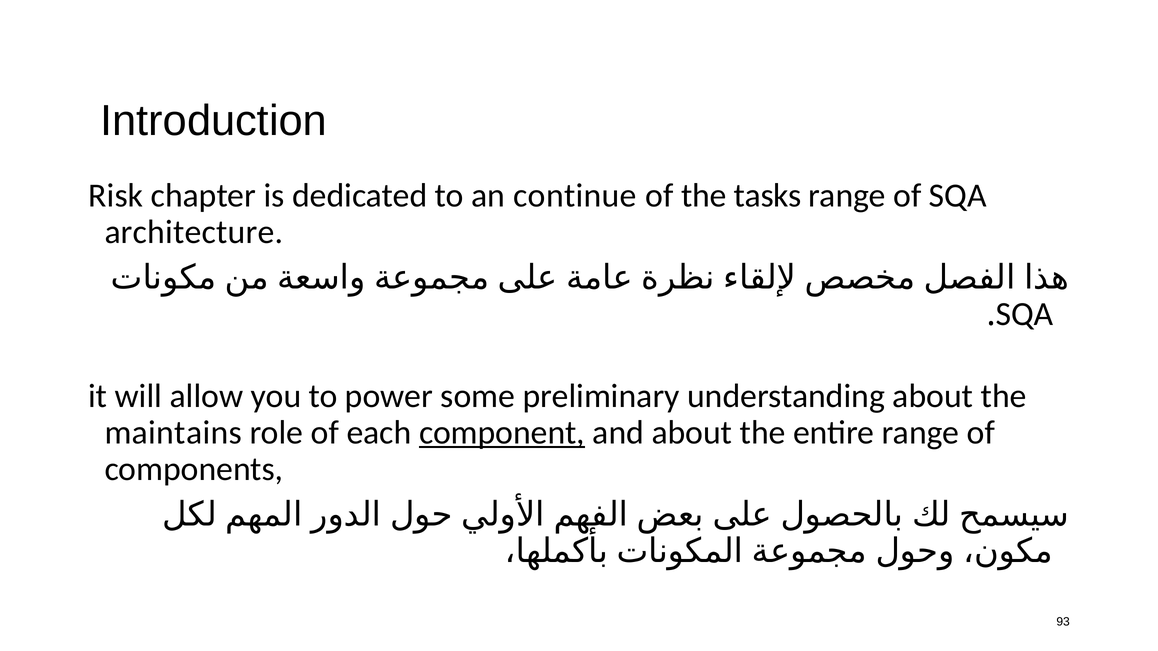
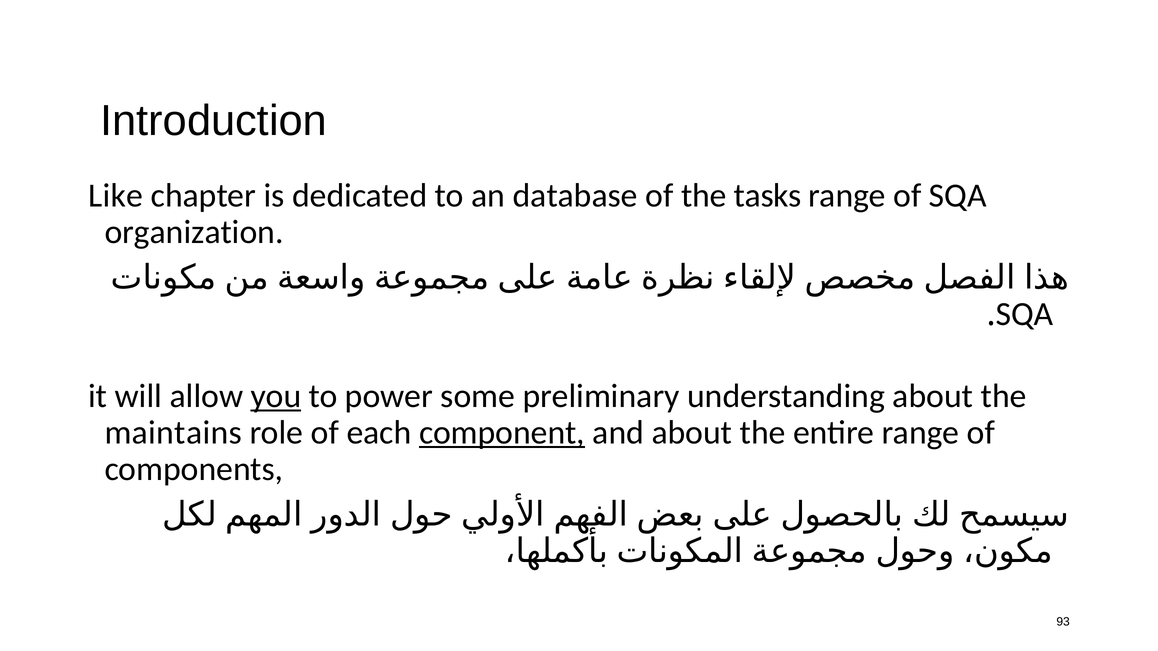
Risk: Risk -> Like
continue: continue -> database
architecture: architecture -> organization
you underline: none -> present
